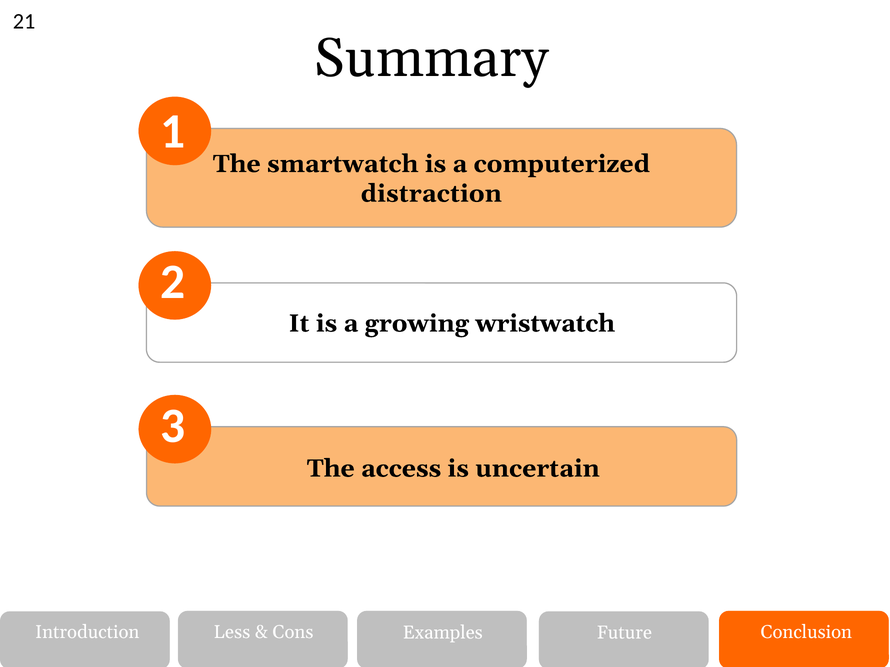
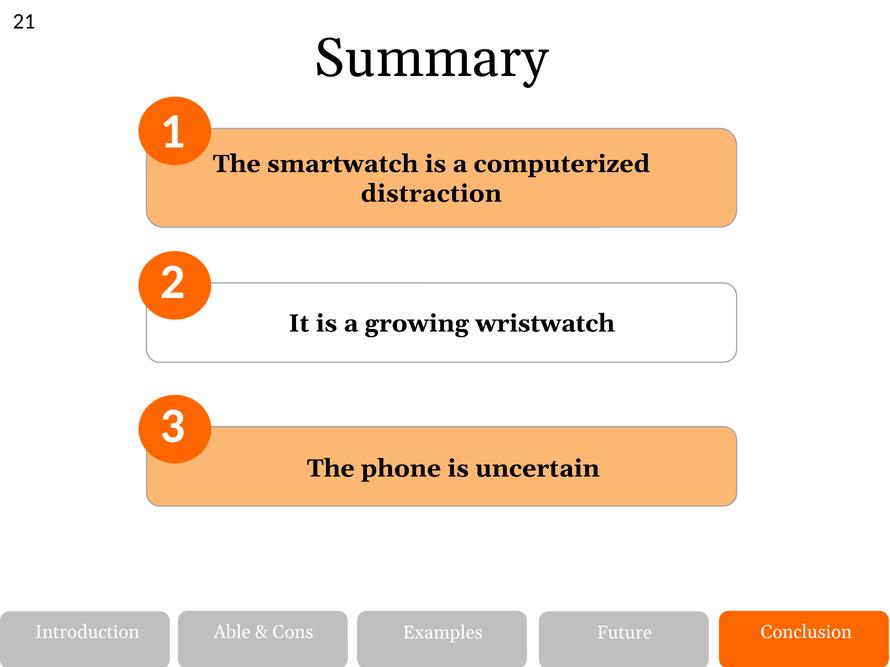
access: access -> phone
Less: Less -> Able
